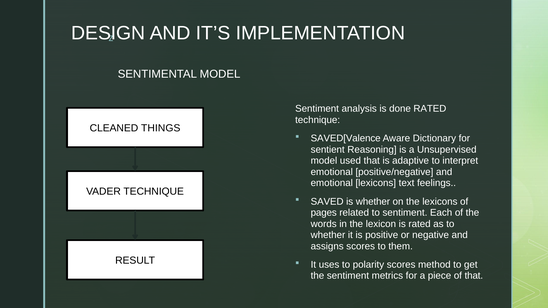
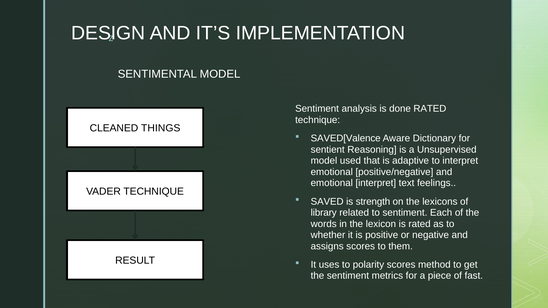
emotional lexicons: lexicons -> interpret
is whether: whether -> strength
pages: pages -> library
of that: that -> fast
